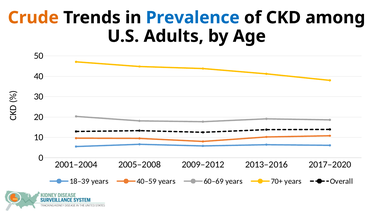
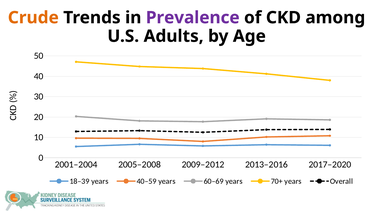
Prevalence colour: blue -> purple
